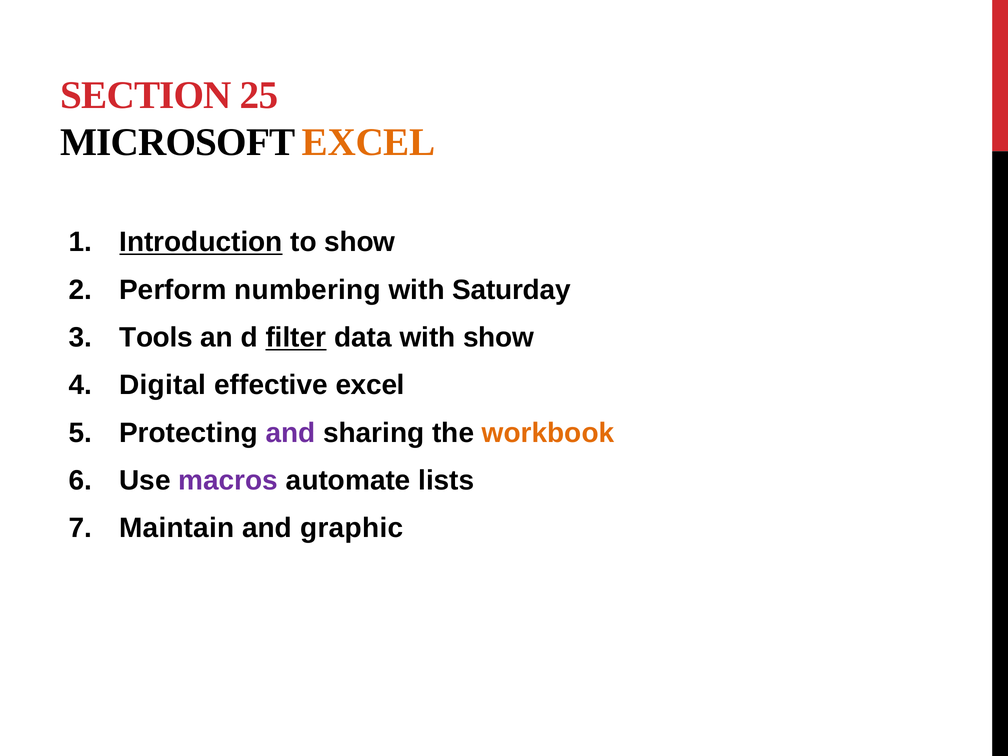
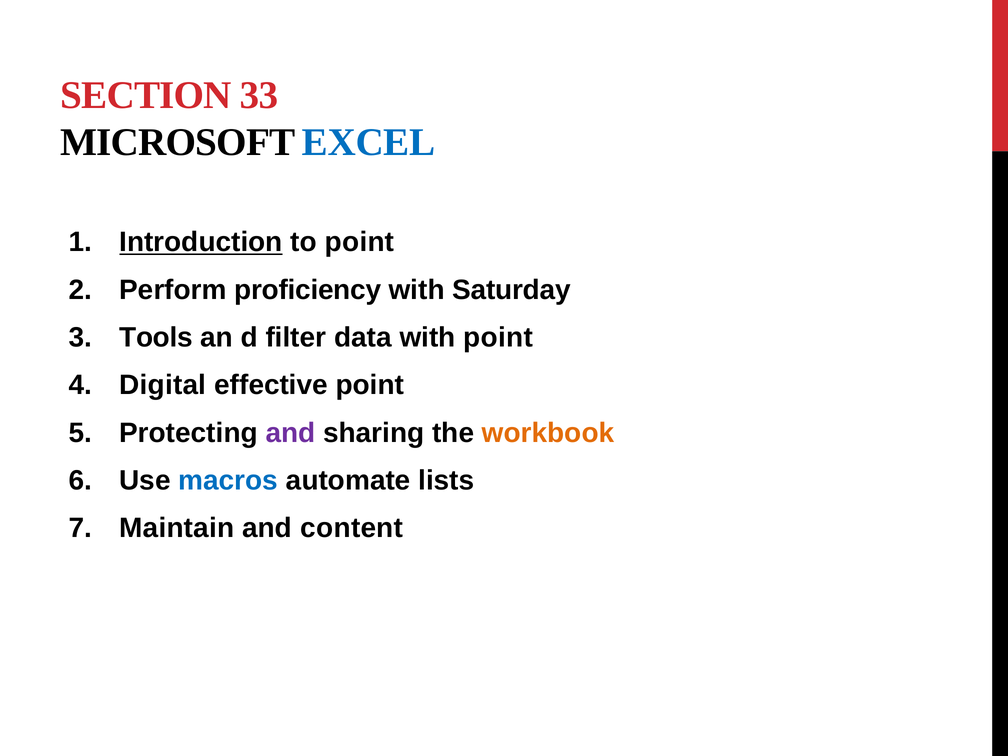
25: 25 -> 33
EXCEL at (369, 142) colour: orange -> blue
to show: show -> point
numbering: numbering -> proficiency
filter underline: present -> none
with show: show -> point
effective excel: excel -> point
macros colour: purple -> blue
graphic: graphic -> content
